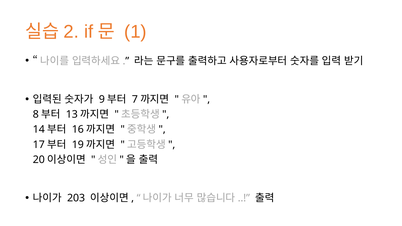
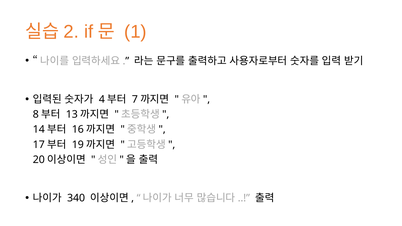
9: 9 -> 4
203: 203 -> 340
